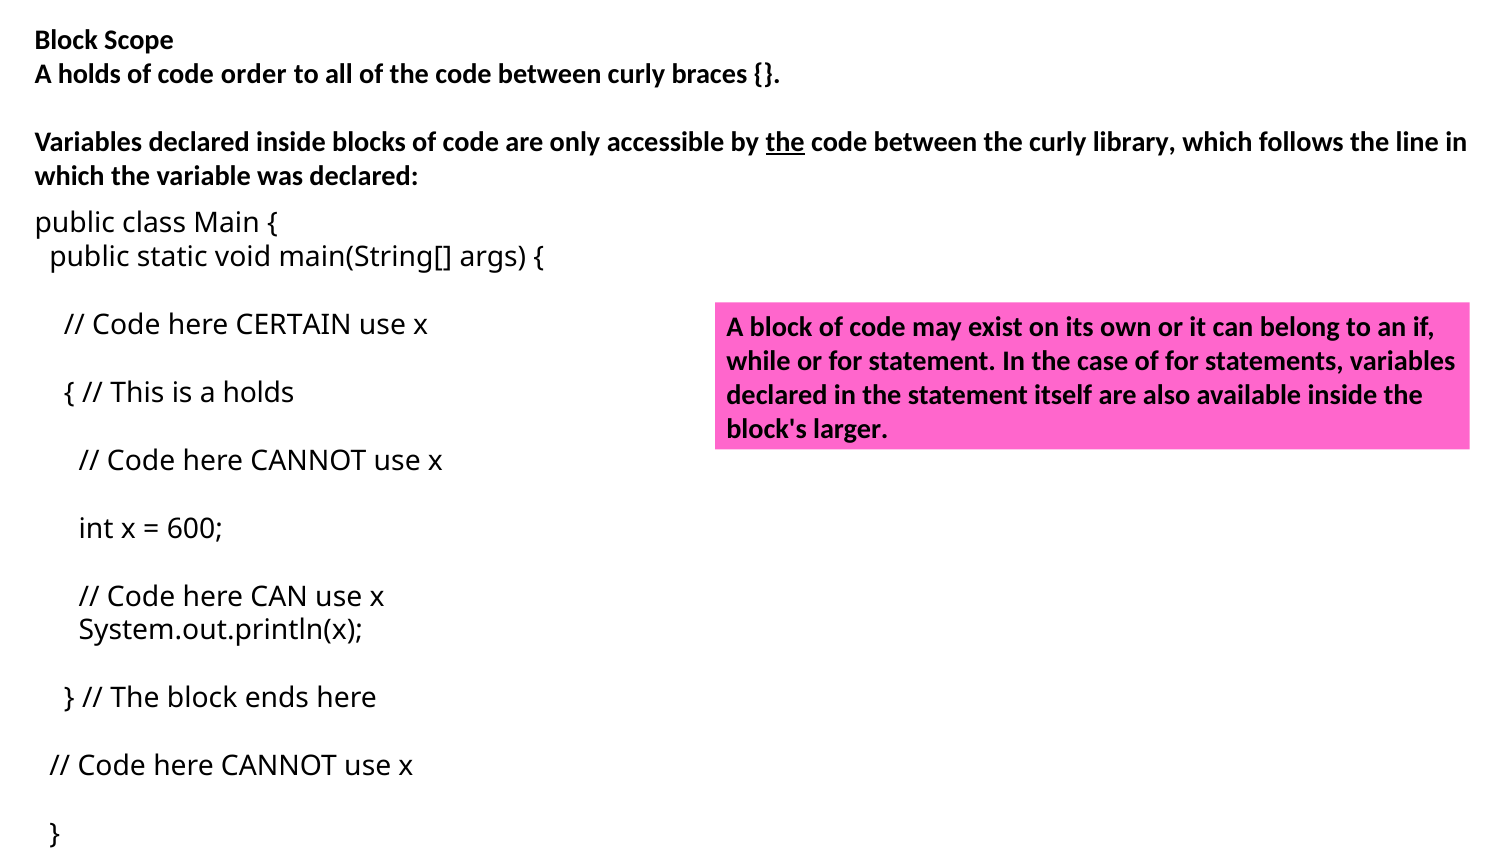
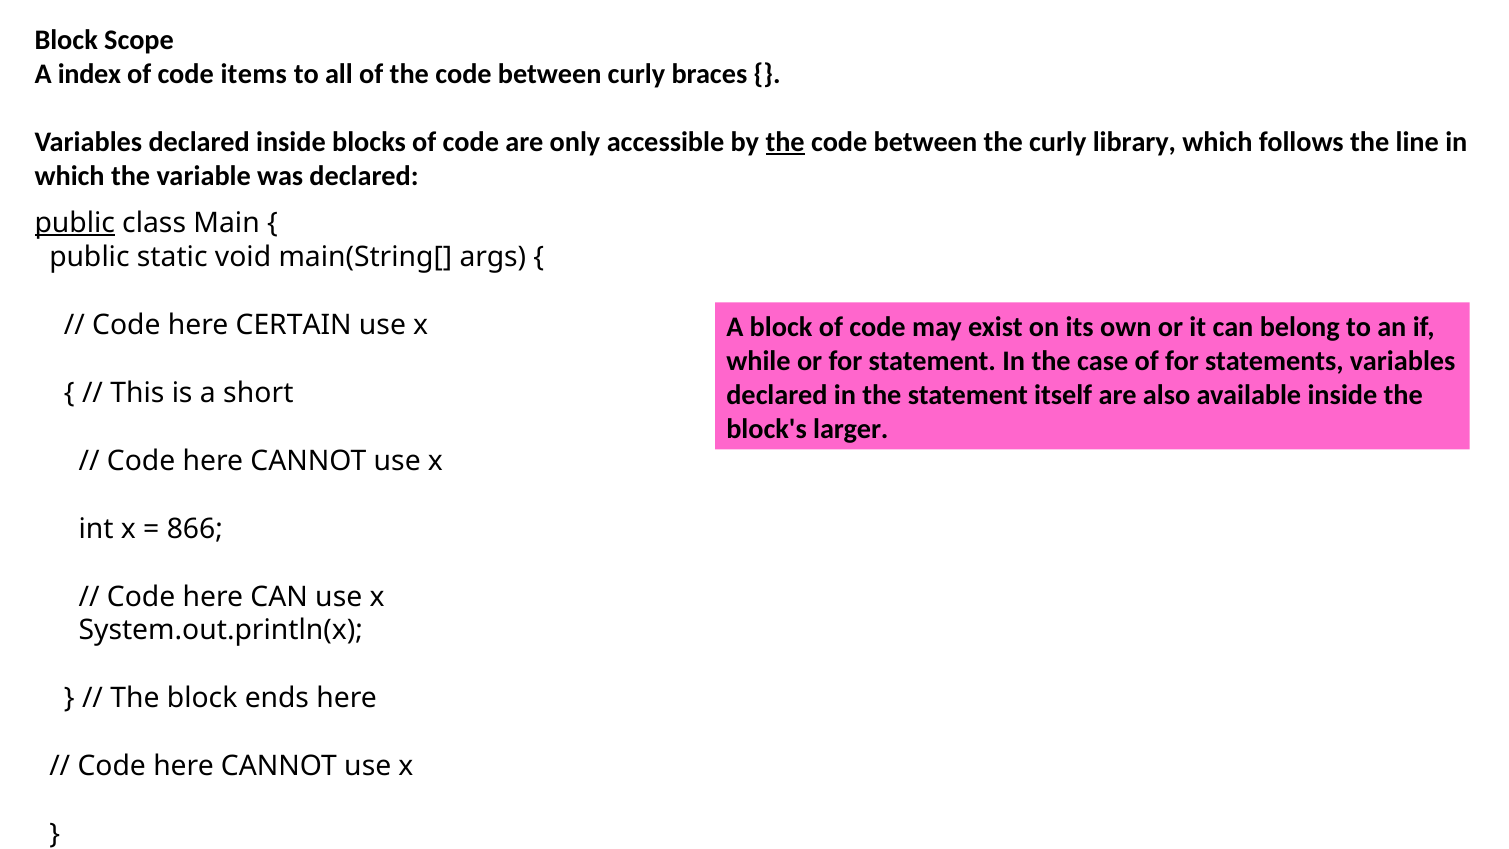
holds at (89, 74): holds -> index
order: order -> items
public at (75, 223) underline: none -> present
is a holds: holds -> short
600: 600 -> 866
